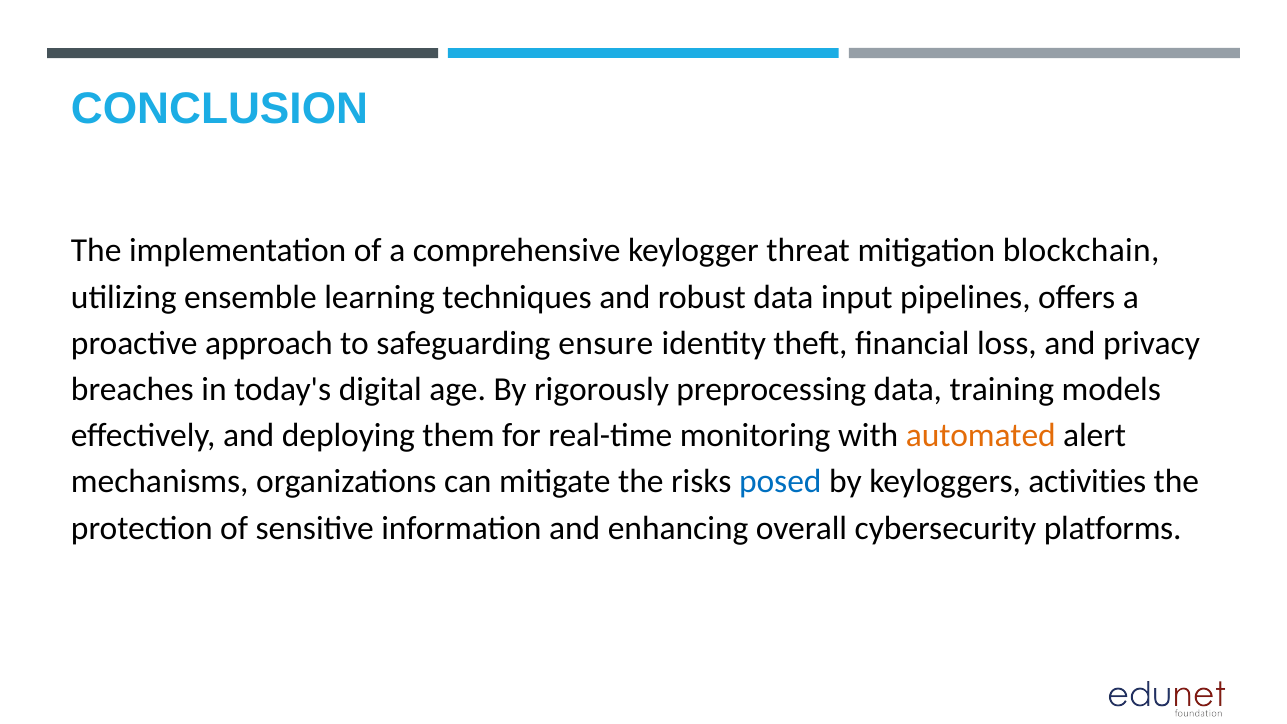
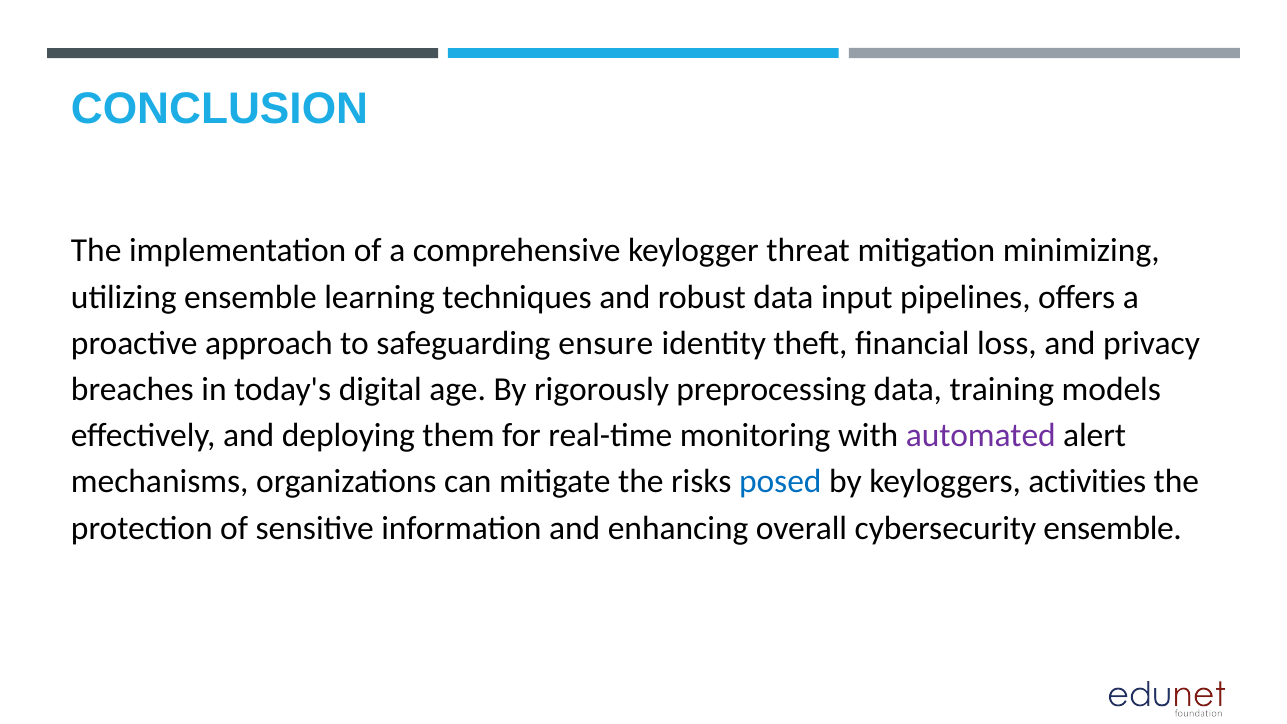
blockchain: blockchain -> minimizing
automated colour: orange -> purple
cybersecurity platforms: platforms -> ensemble
